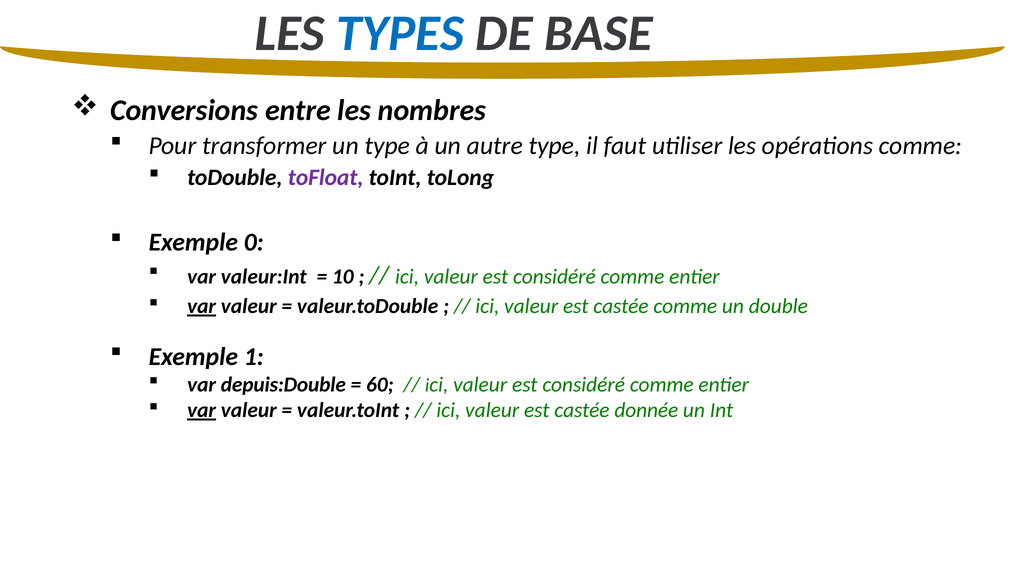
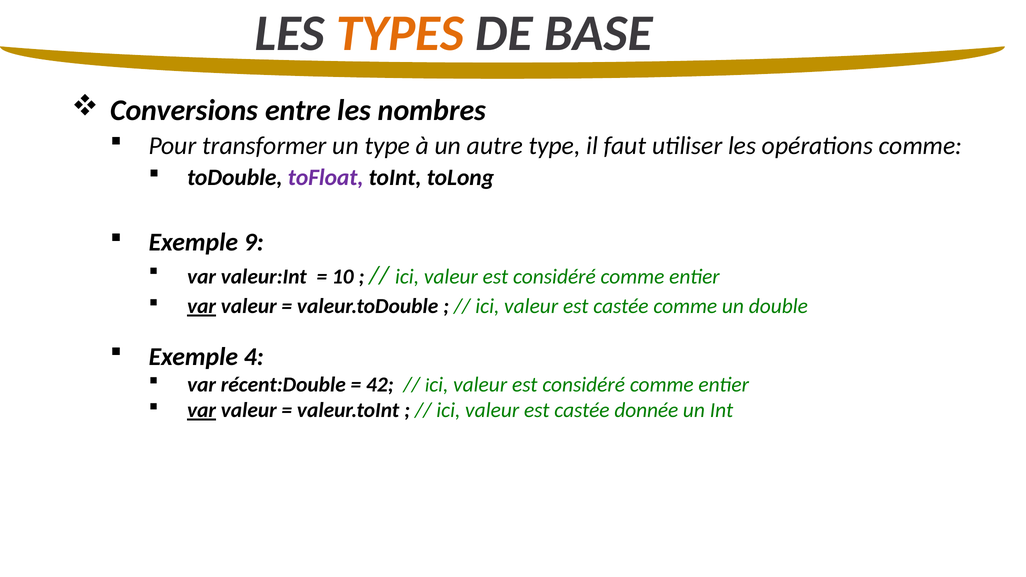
TYPES colour: blue -> orange
0: 0 -> 9
1: 1 -> 4
depuis:Double: depuis:Double -> récent:Double
60: 60 -> 42
